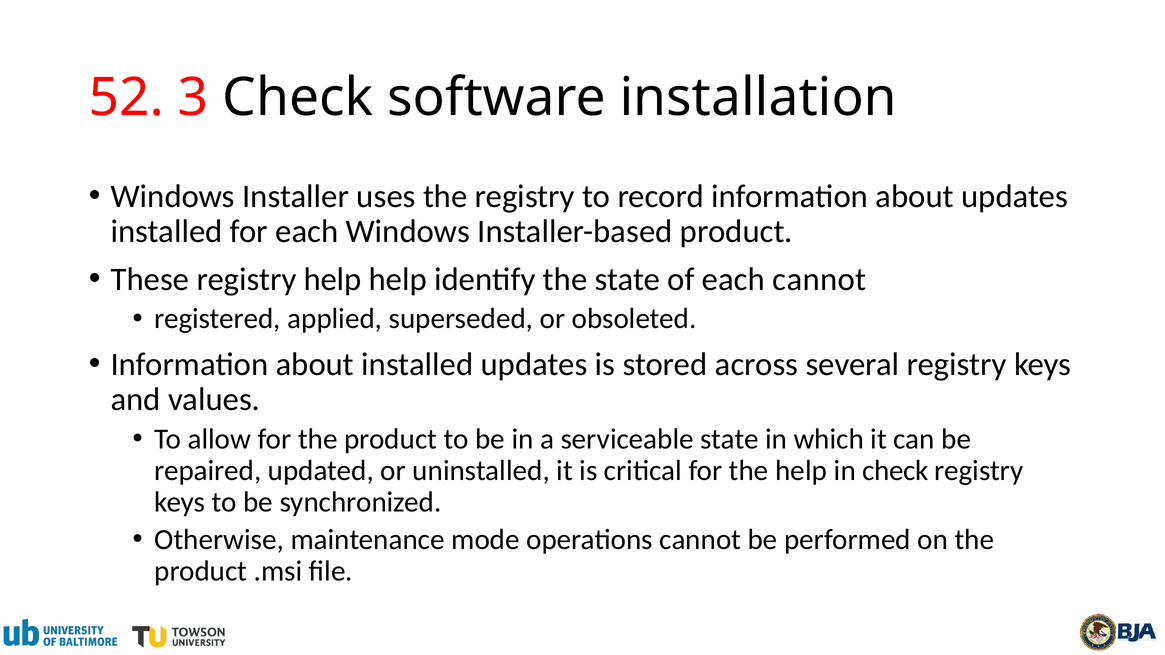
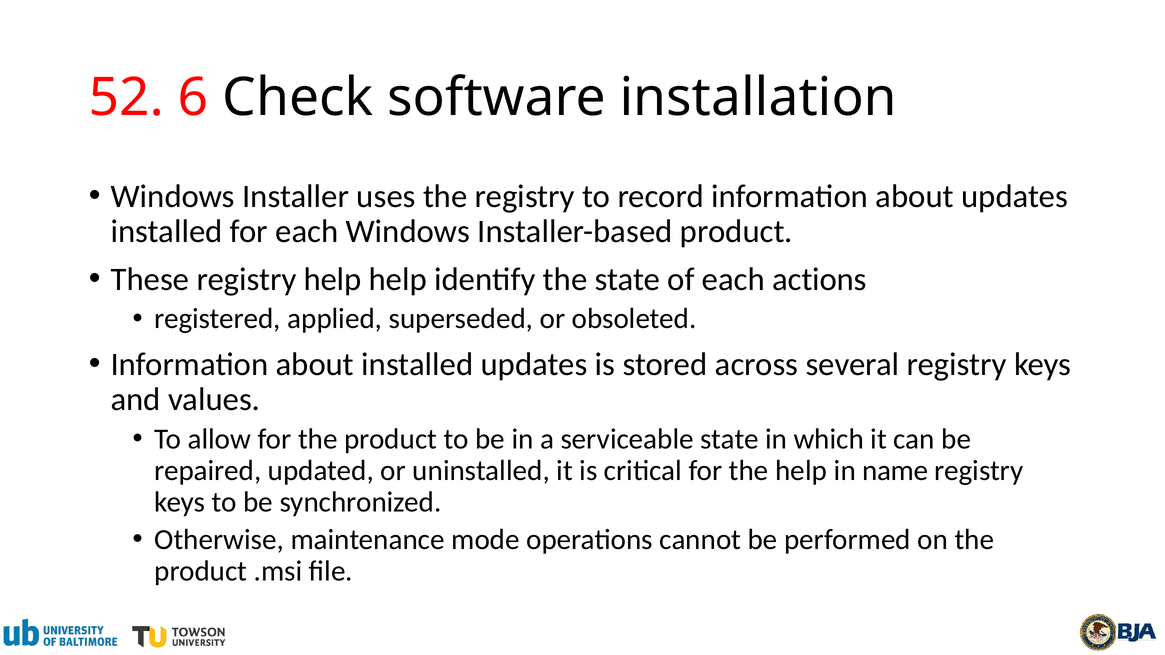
3: 3 -> 6
each cannot: cannot -> actions
in check: check -> name
